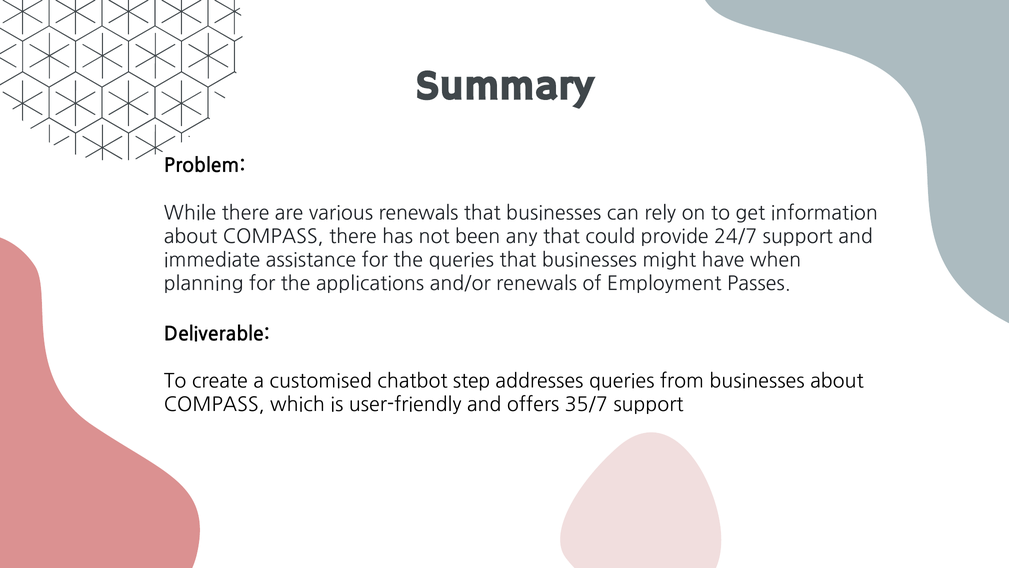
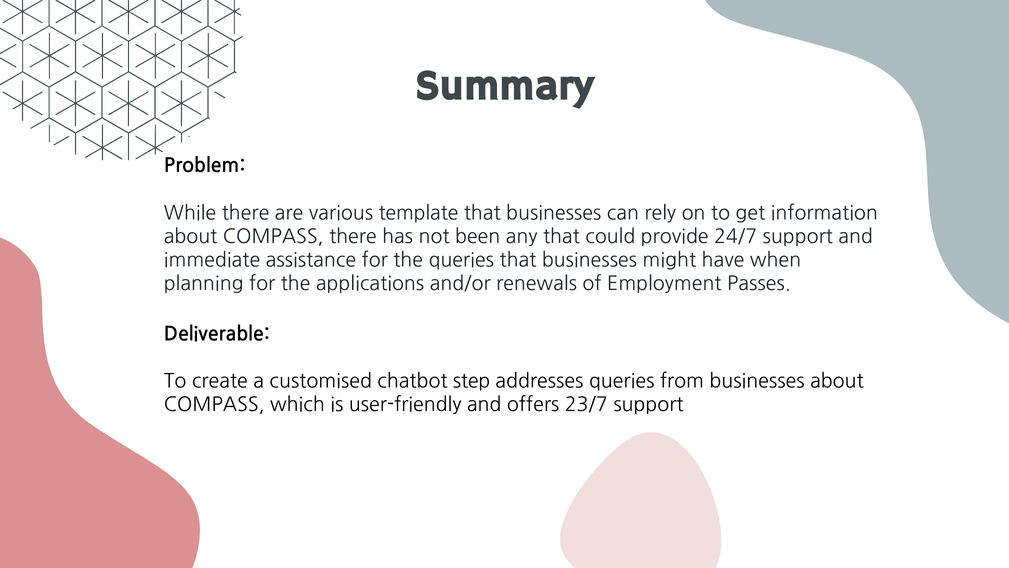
various renewals: renewals -> template
35/7: 35/7 -> 23/7
